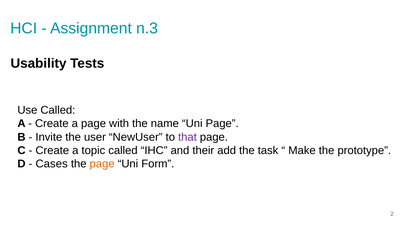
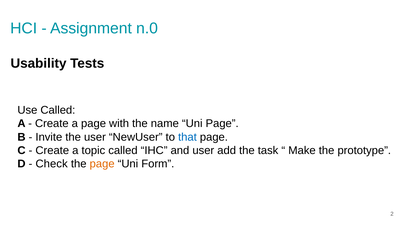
n.3: n.3 -> n.0
that colour: purple -> blue
and their: their -> user
Cases: Cases -> Check
